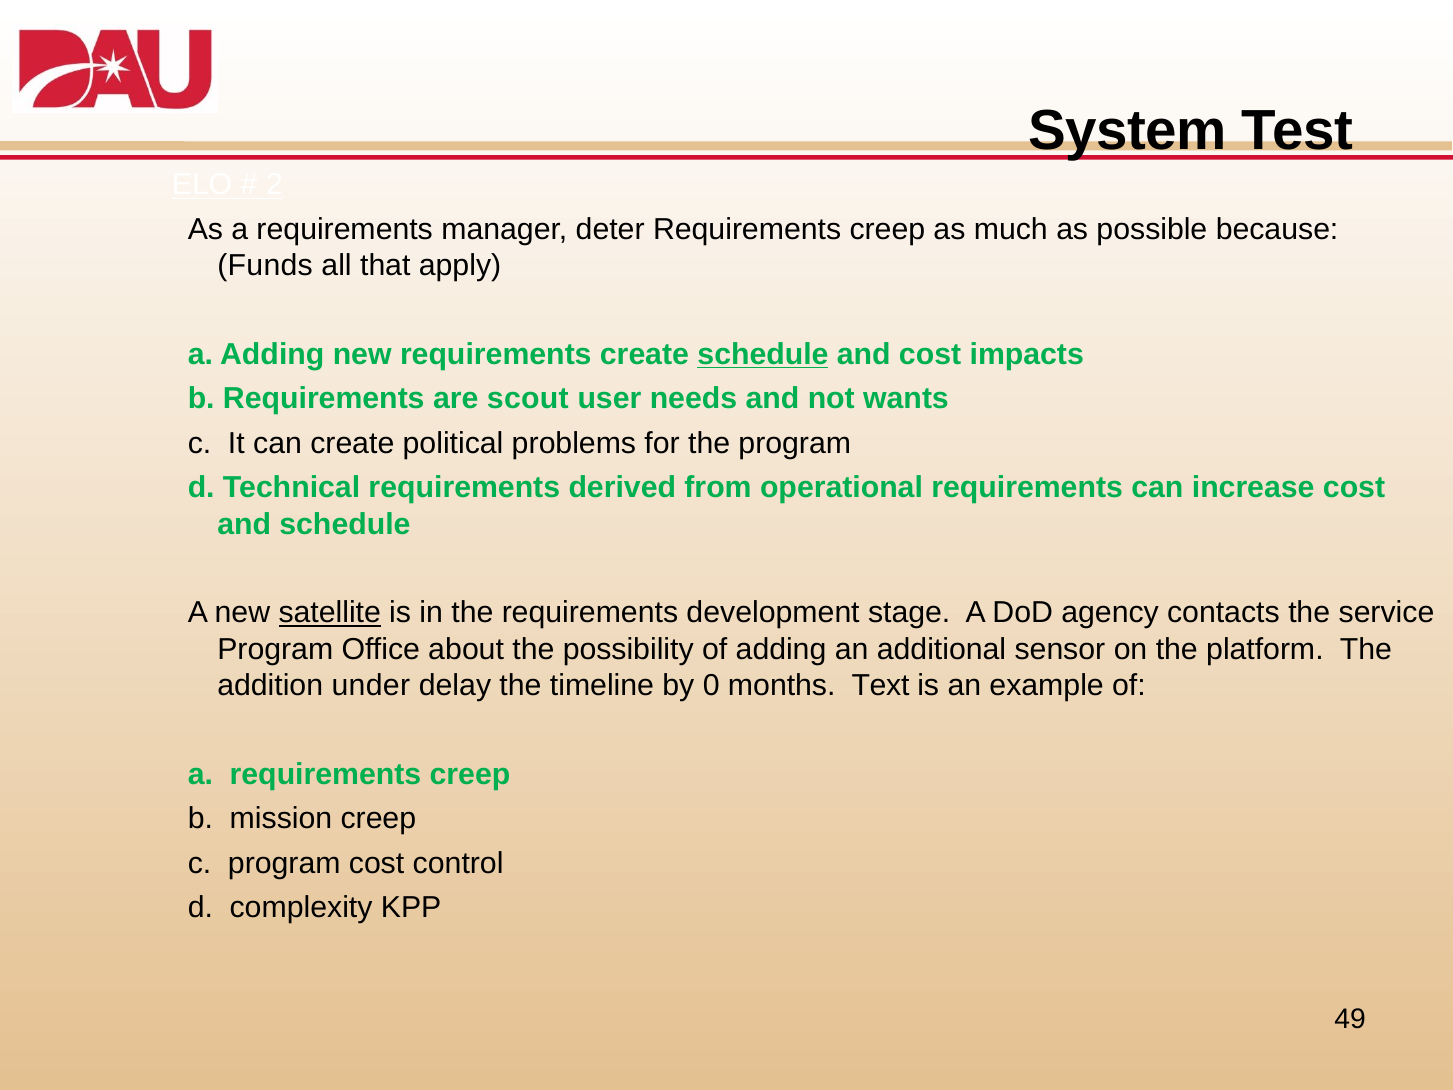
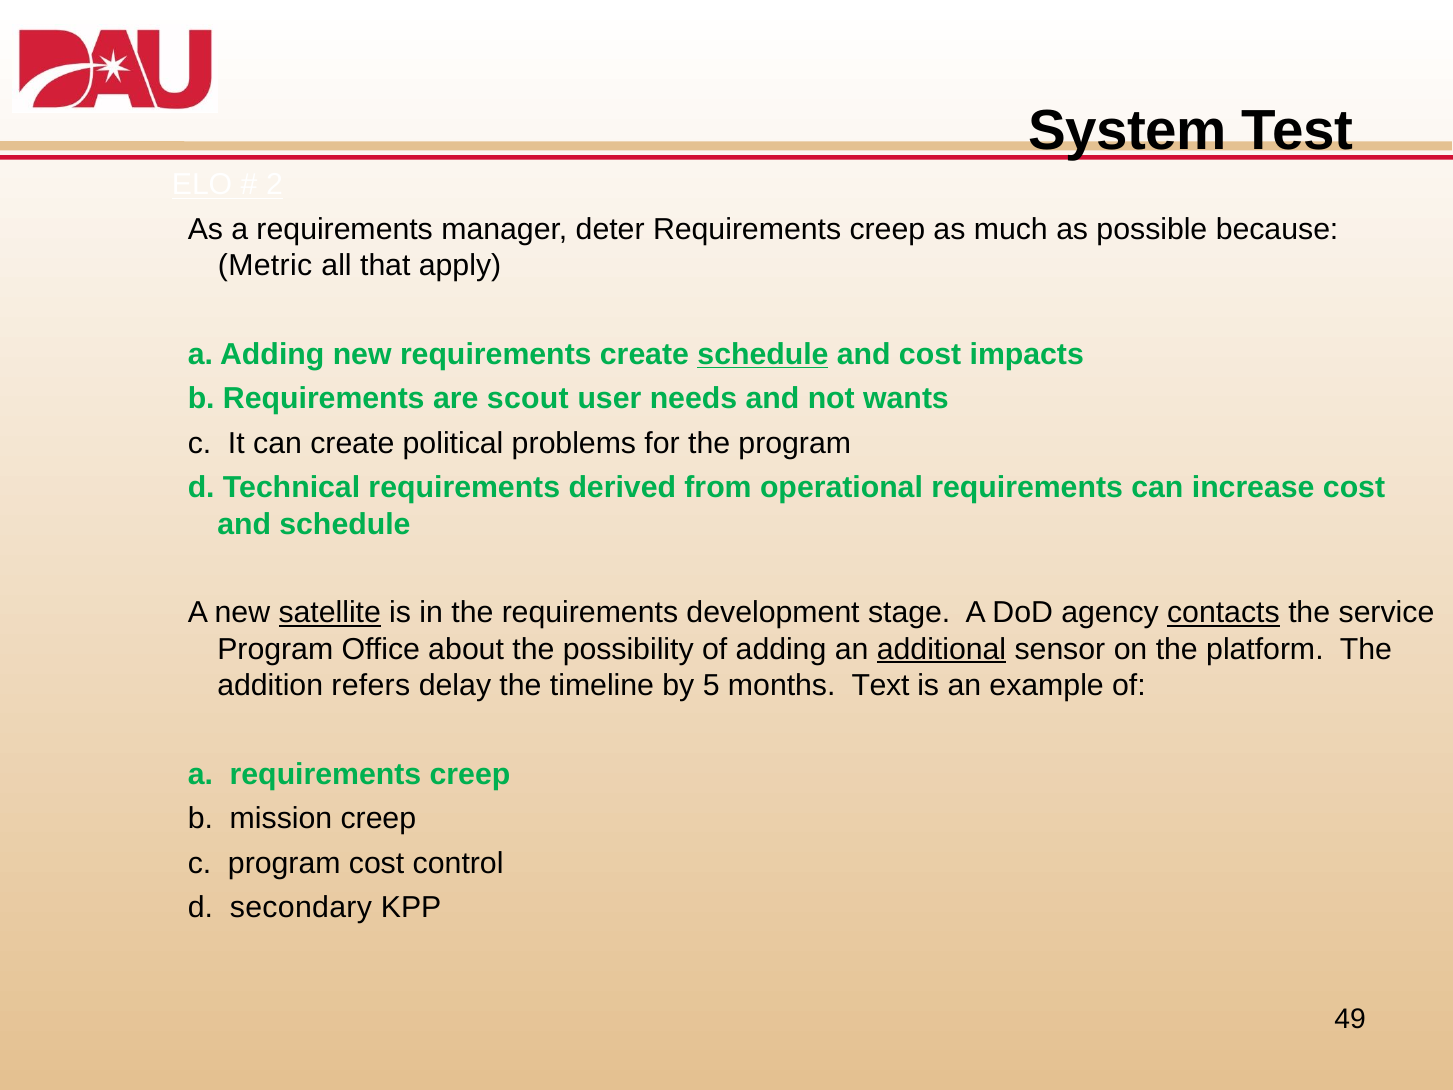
Funds: Funds -> Metric
contacts underline: none -> present
additional underline: none -> present
under: under -> refers
0: 0 -> 5
complexity: complexity -> secondary
